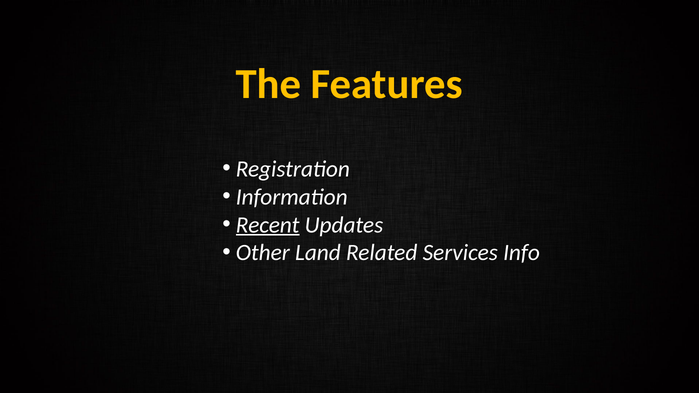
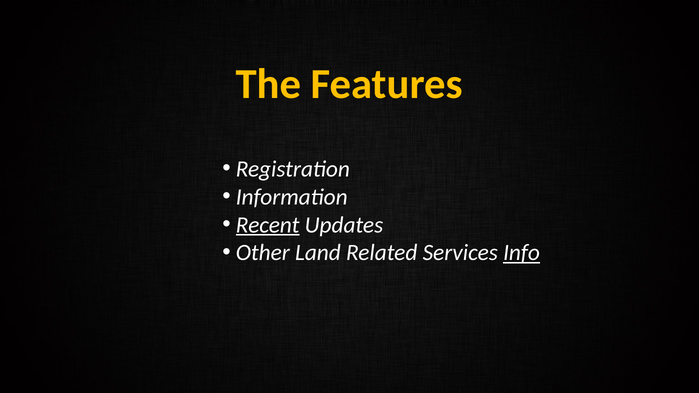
Info underline: none -> present
